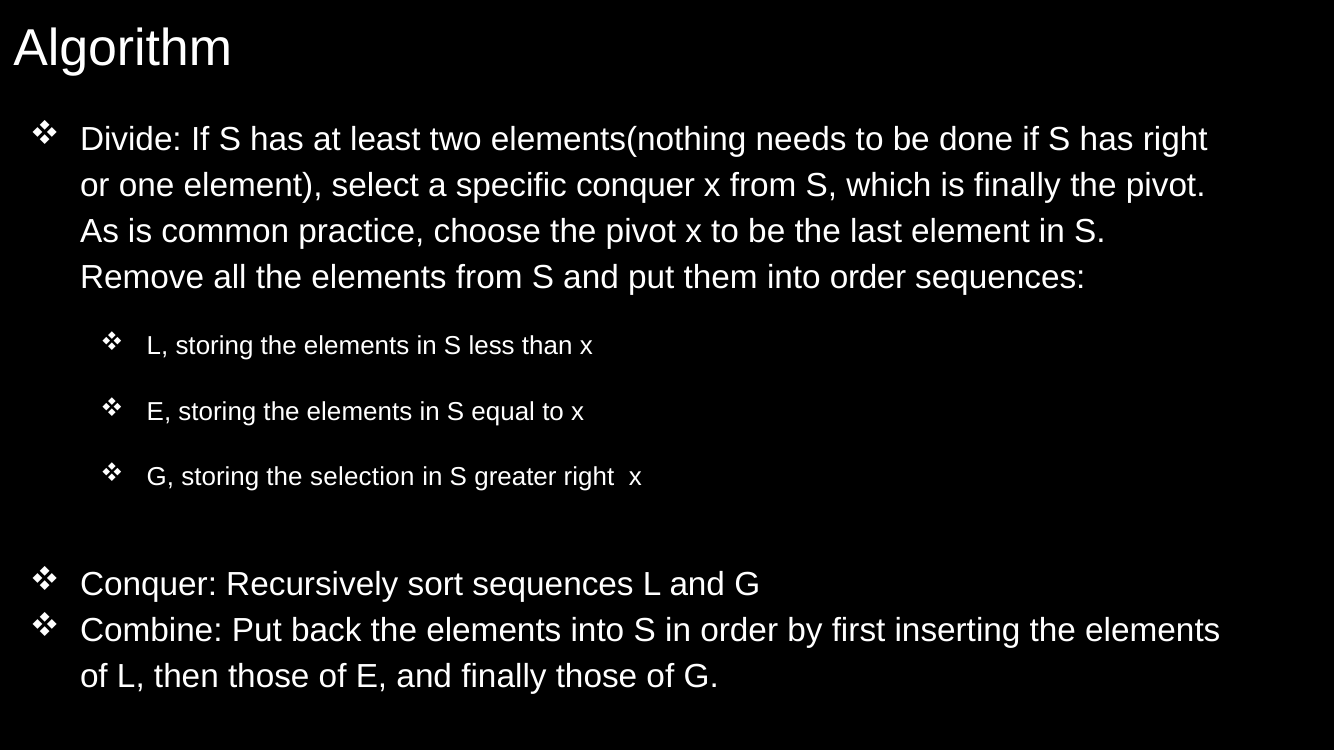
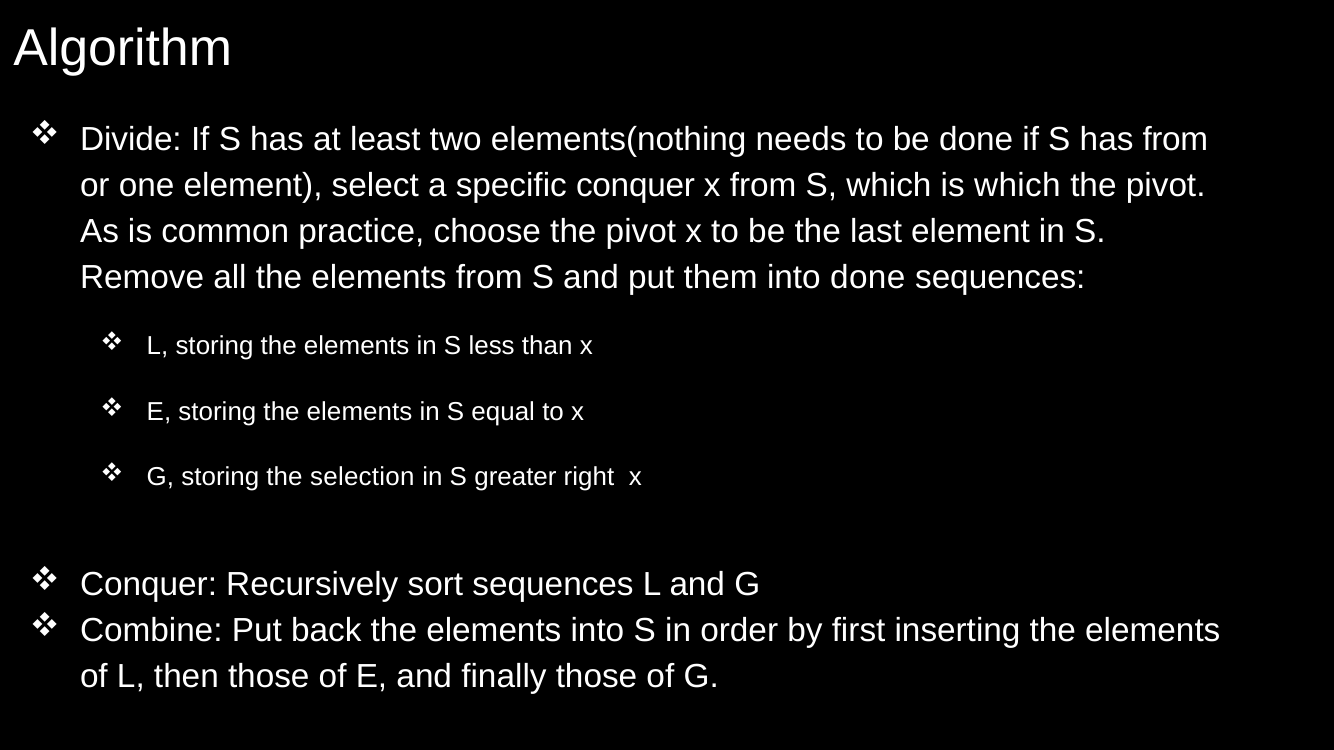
has right: right -> from
is finally: finally -> which
into order: order -> done
